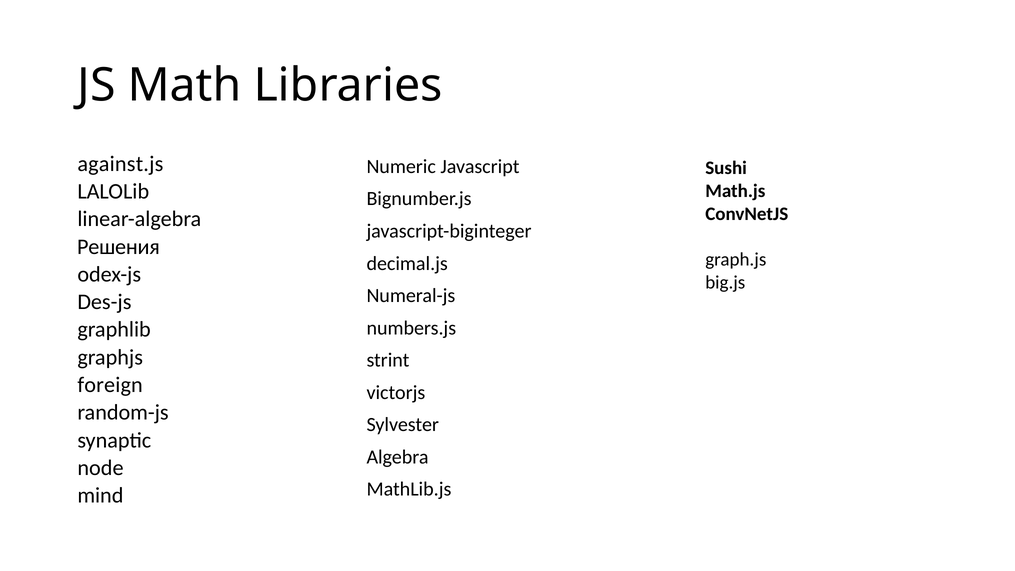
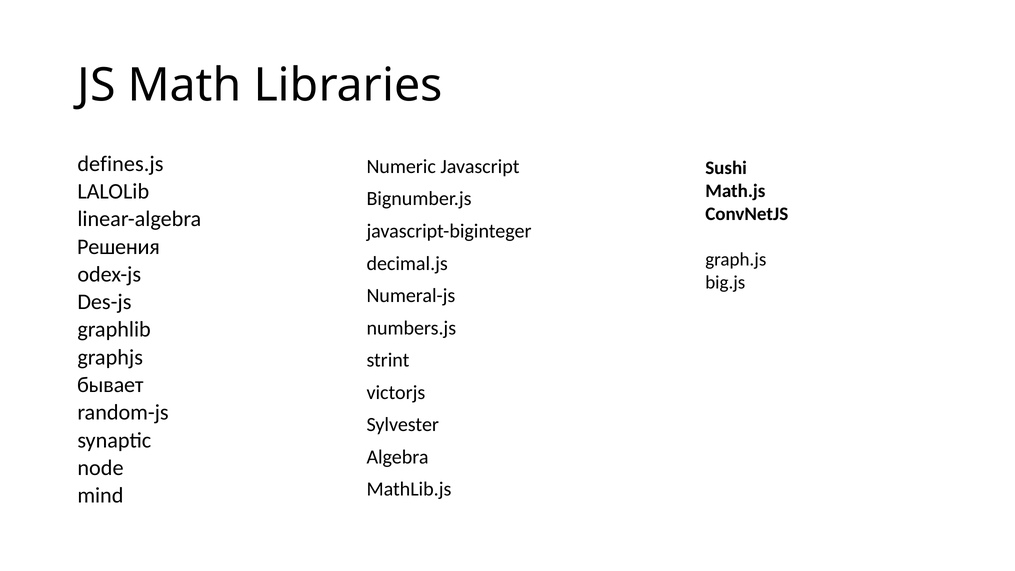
against.js: against.js -> defines.js
foreign: foreign -> бывает
